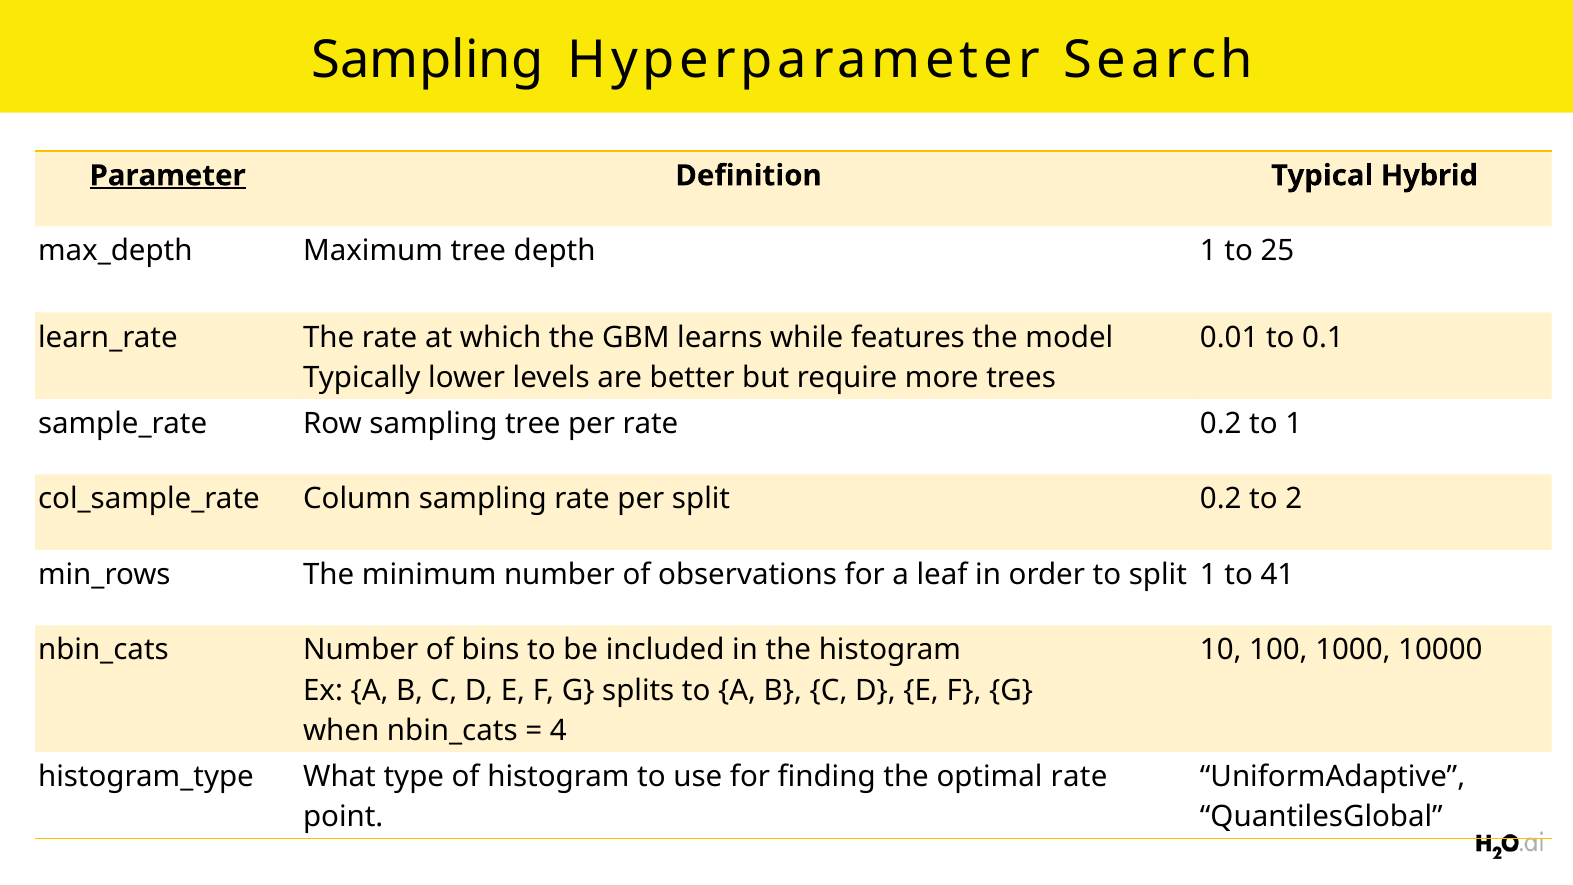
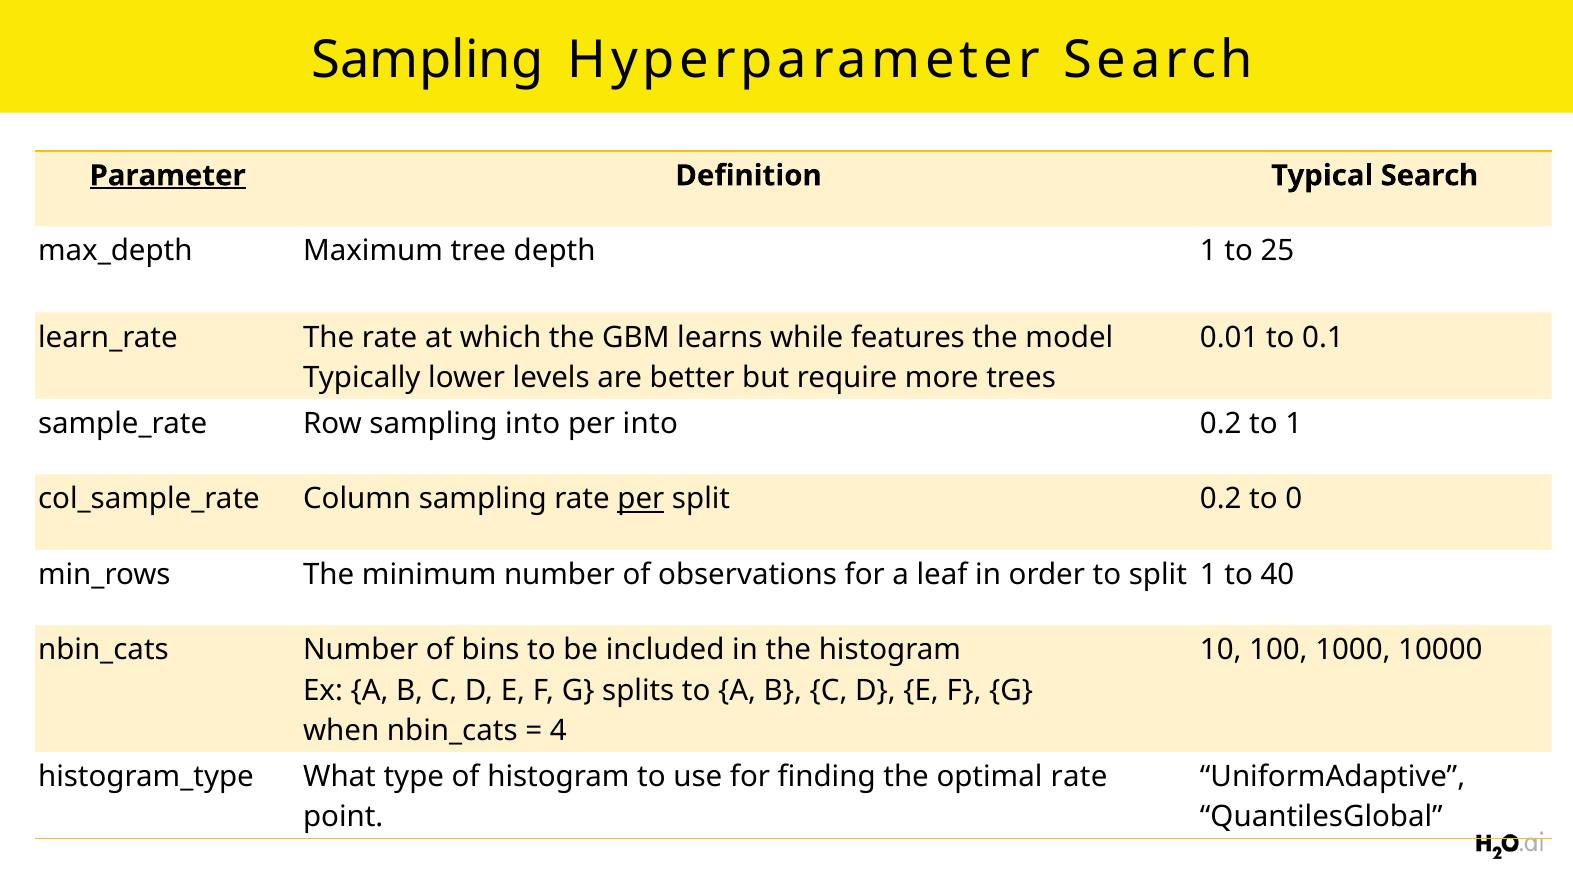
Typical Hybrid: Hybrid -> Search
sampling tree: tree -> into
per rate: rate -> into
per at (641, 499) underline: none -> present
2: 2 -> 0
41: 41 -> 40
